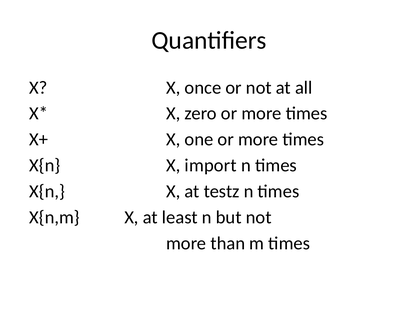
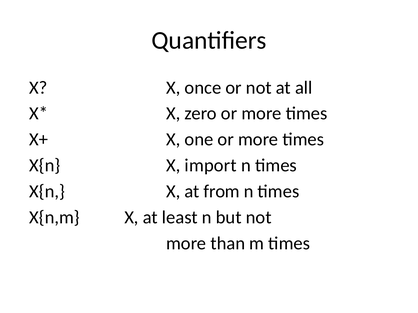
testz: testz -> from
